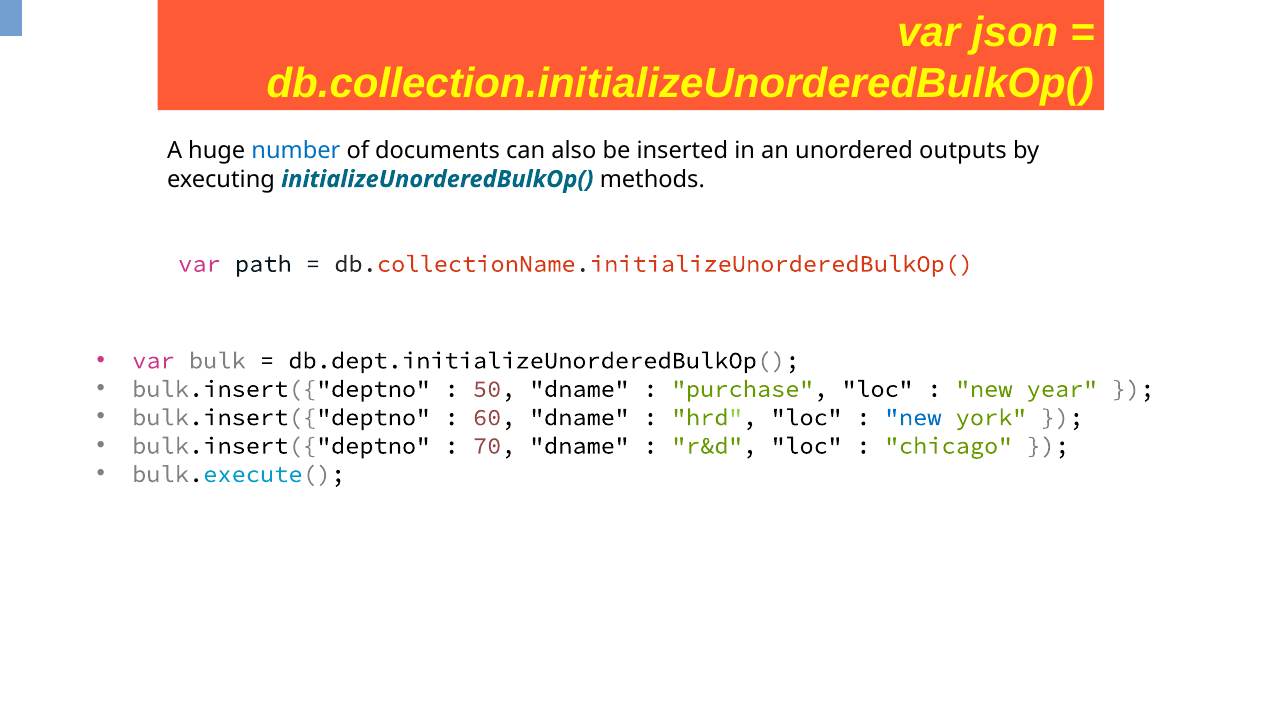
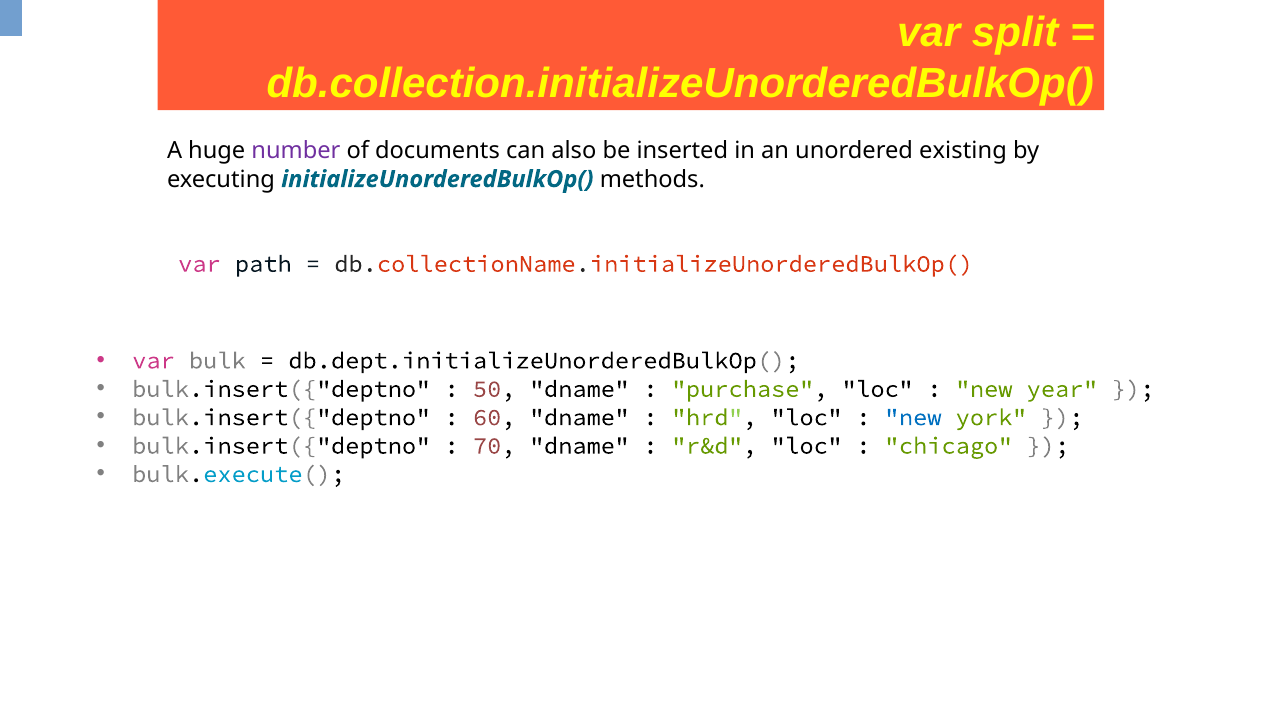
json: json -> split
number colour: blue -> purple
outputs: outputs -> existing
